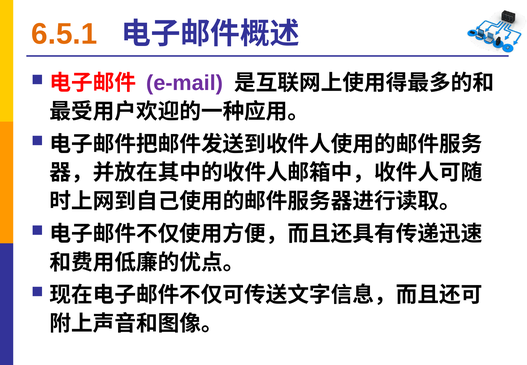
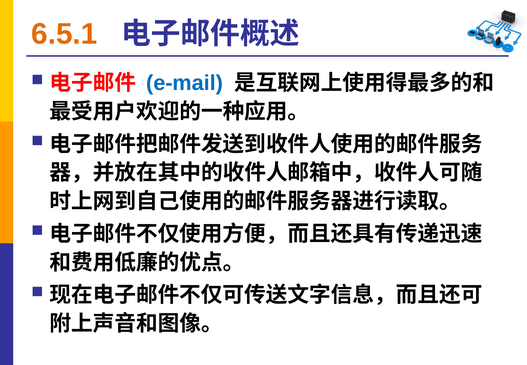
e-mail colour: purple -> blue
